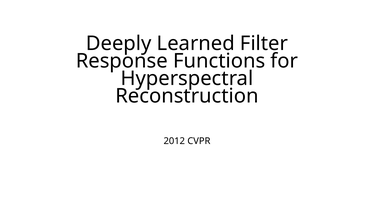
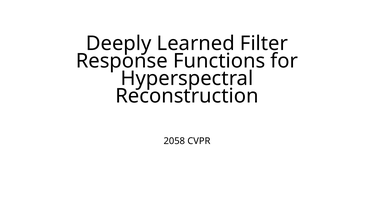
2012: 2012 -> 2058
